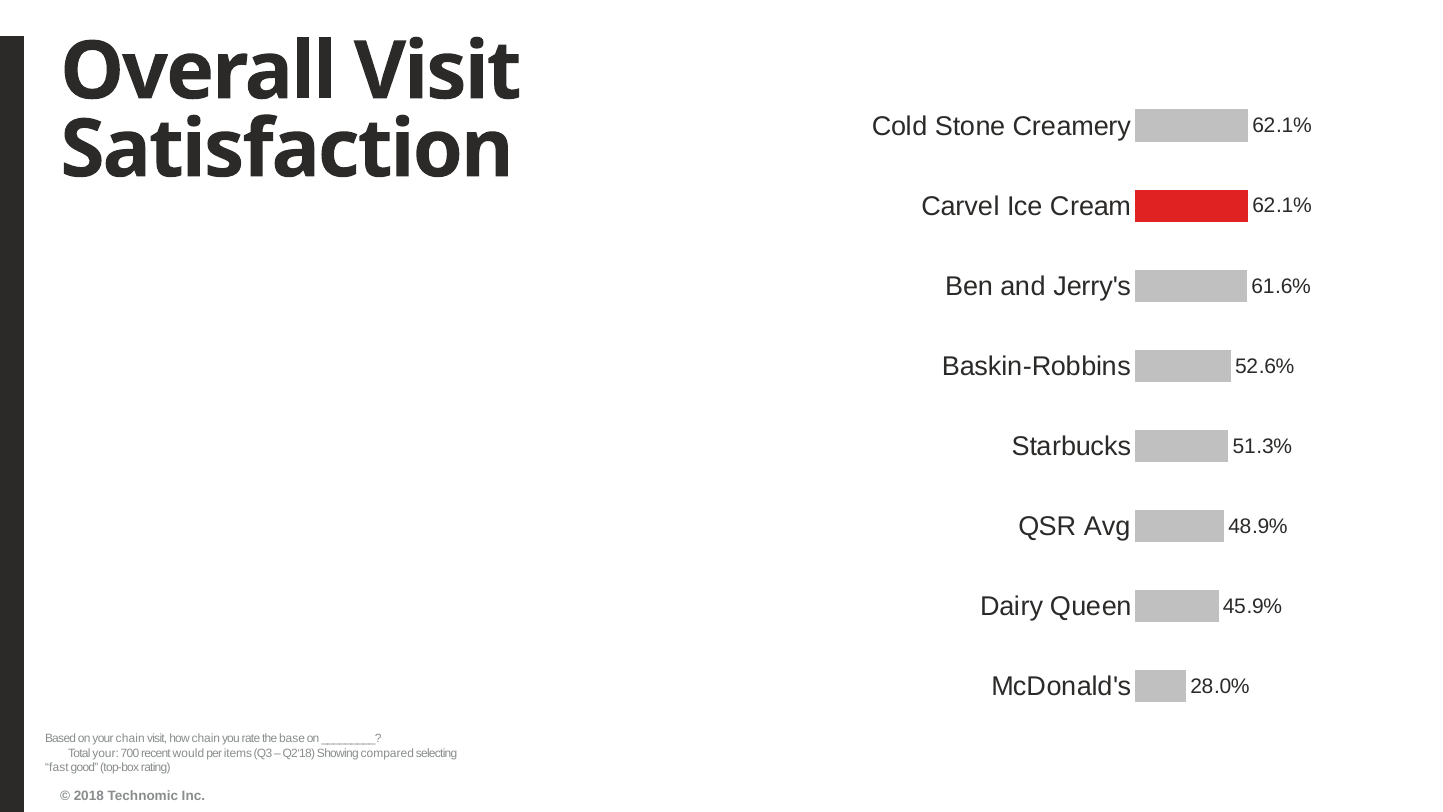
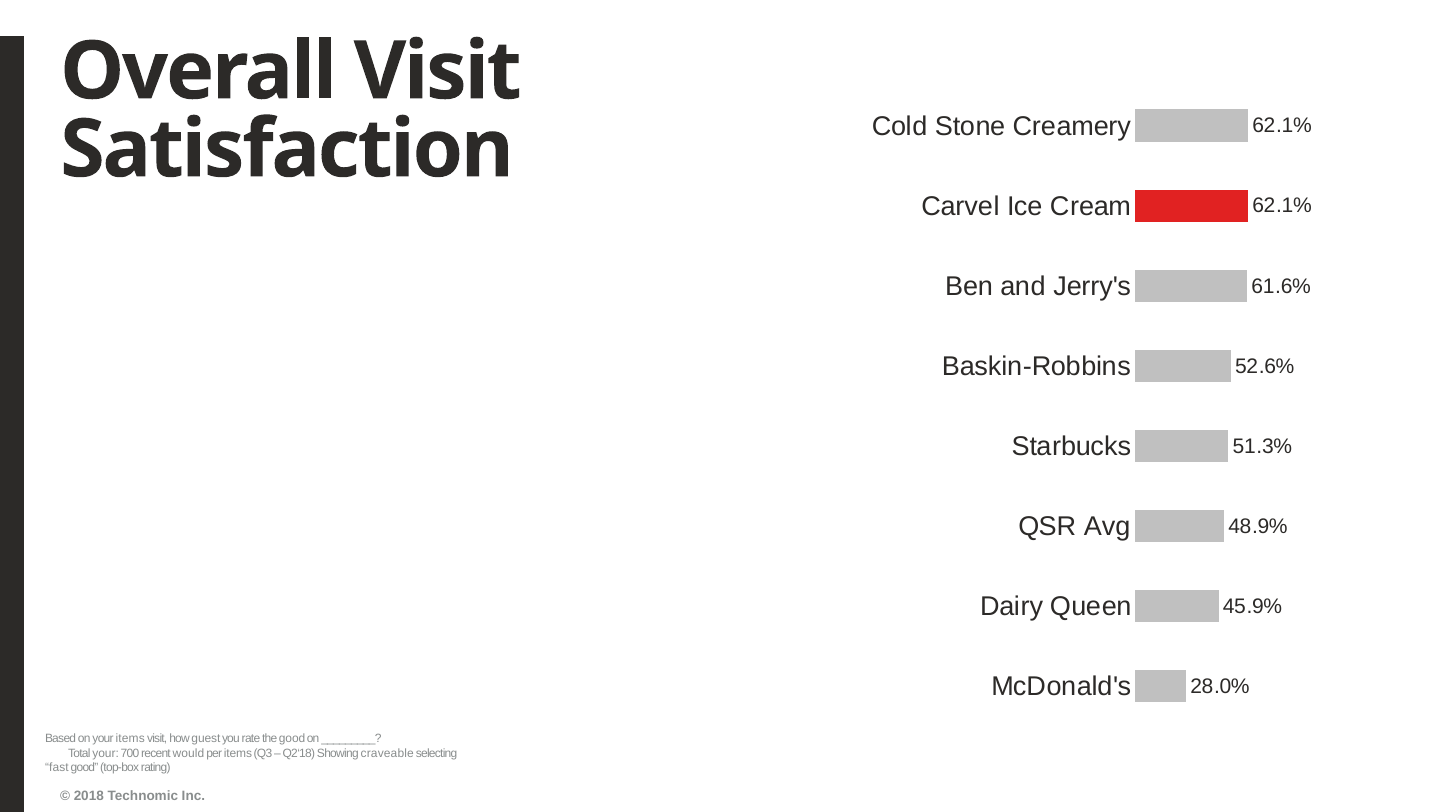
your chain: chain -> items
how chain: chain -> guest
the base: base -> good
compared: compared -> craveable
